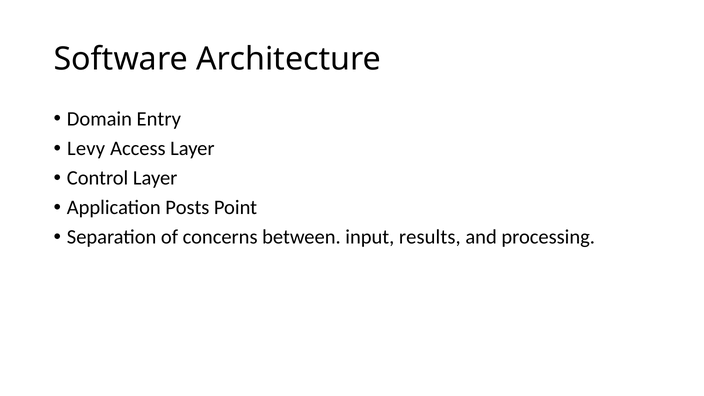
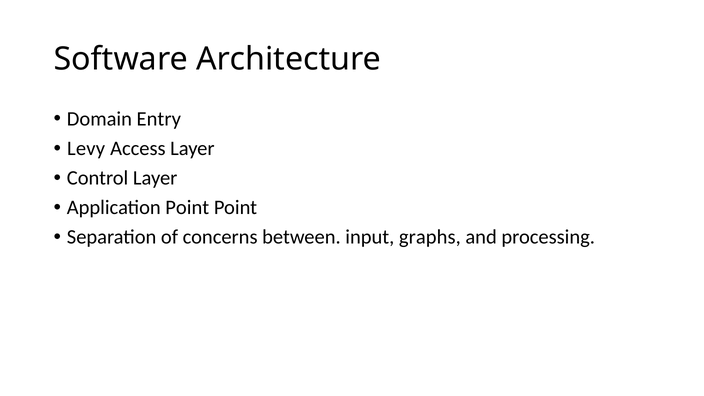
Application Posts: Posts -> Point
results: results -> graphs
